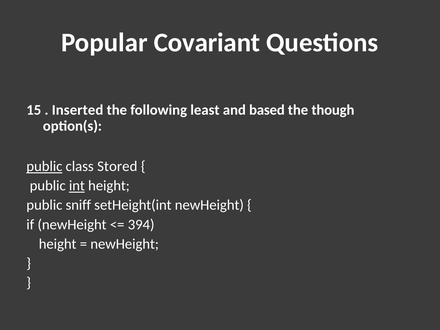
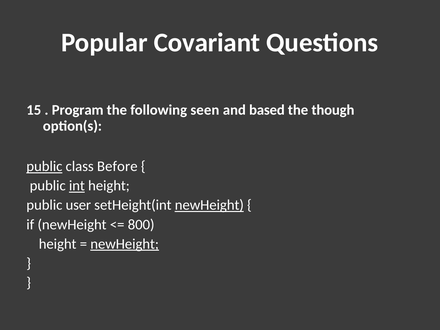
Inserted: Inserted -> Program
least: least -> seen
Stored: Stored -> Before
sniff: sniff -> user
newHeight at (209, 205) underline: none -> present
394: 394 -> 800
newHeight at (125, 244) underline: none -> present
